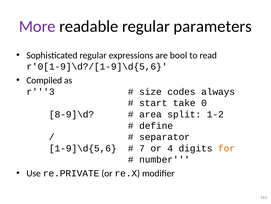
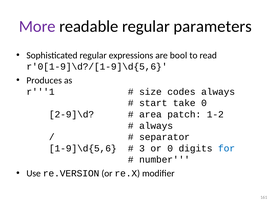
Compiled: Compiled -> Produces
r'''3: r'''3 -> r'''1
8-9]\d: 8-9]\d -> 2-9]\d
split: split -> patch
define at (156, 125): define -> always
7: 7 -> 3
or 4: 4 -> 0
for colour: orange -> blue
re.PRIVATE: re.PRIVATE -> re.VERSION
